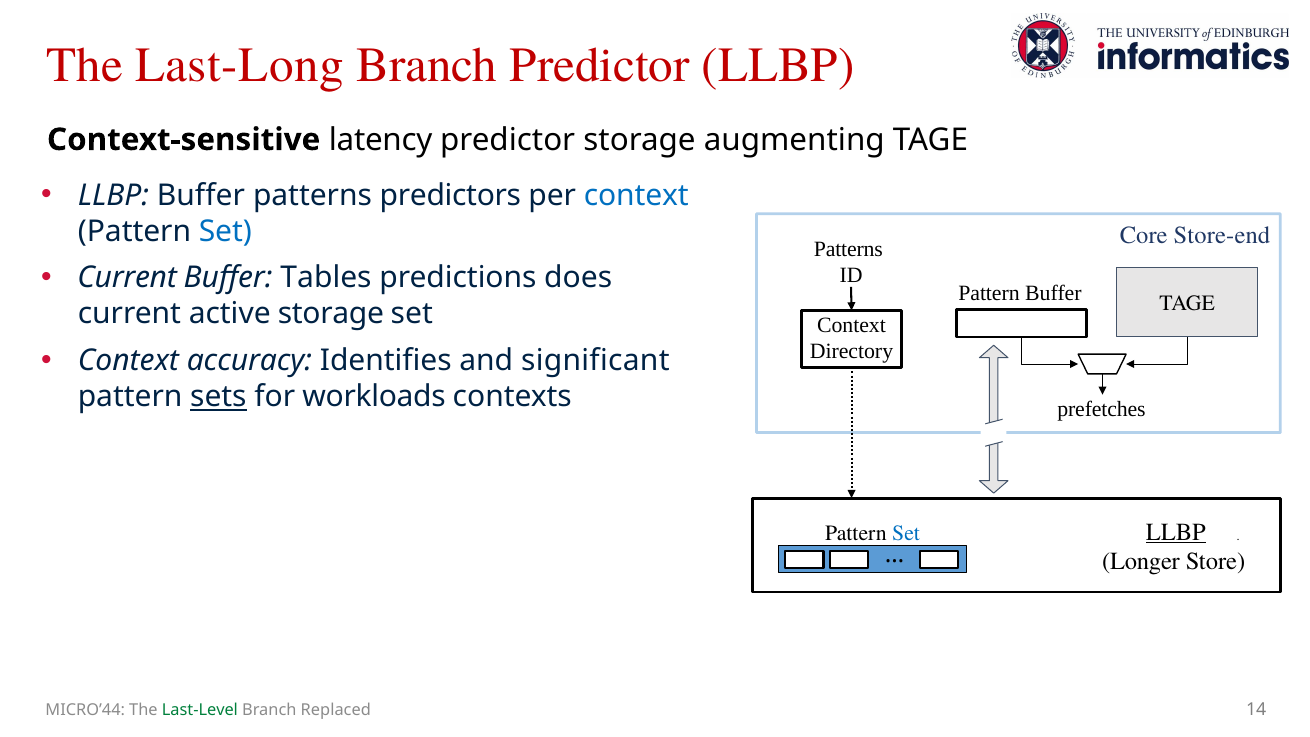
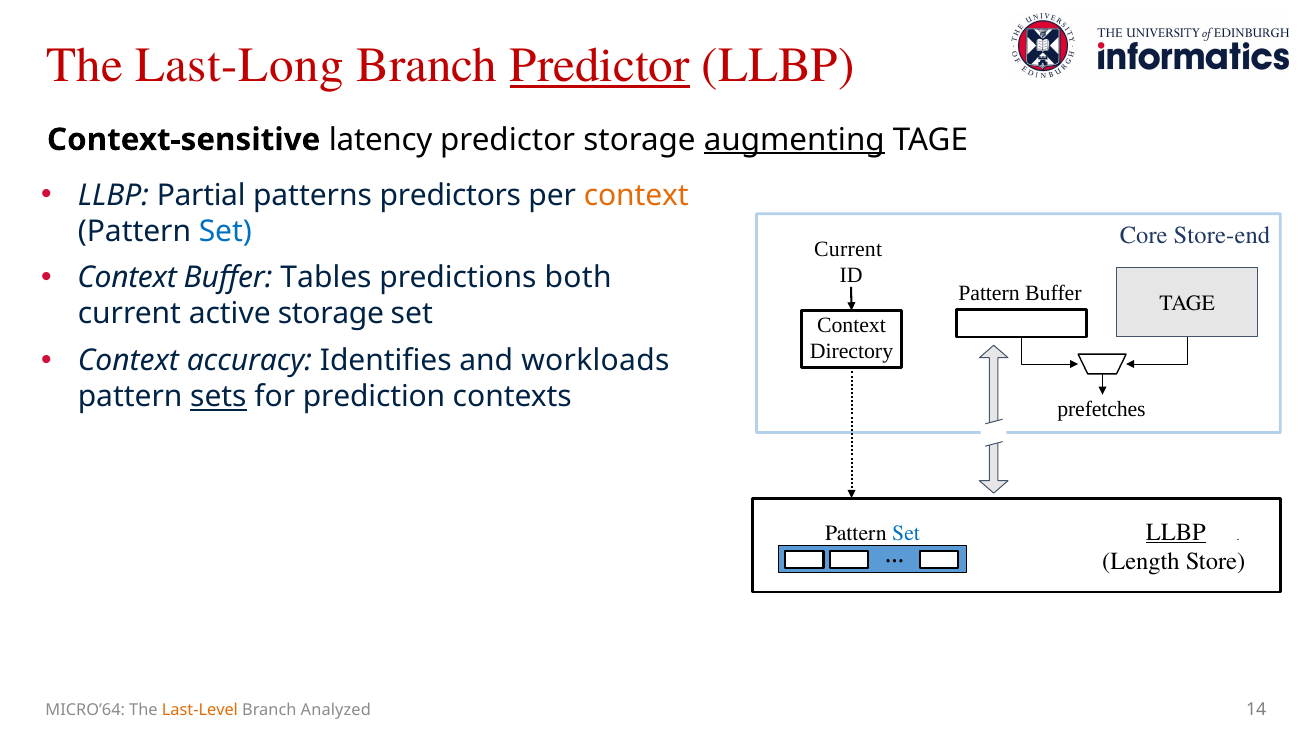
Predictor at (600, 65) underline: none -> present
augmenting underline: none -> present
LLBP Buffer: Buffer -> Partial
context at (636, 195) colour: blue -> orange
Patterns at (848, 249): Patterns -> Current
Current at (127, 278): Current -> Context
does: does -> both
significant: significant -> workloads
workloads: workloads -> prediction
Longer: Longer -> Length
MICRO’44: MICRO’44 -> MICRO’64
Last-Level colour: green -> orange
Replaced: Replaced -> Analyzed
